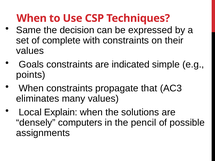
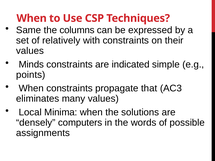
decision: decision -> columns
complete: complete -> relatively
Goals: Goals -> Minds
Explain: Explain -> Minima
pencil: pencil -> words
